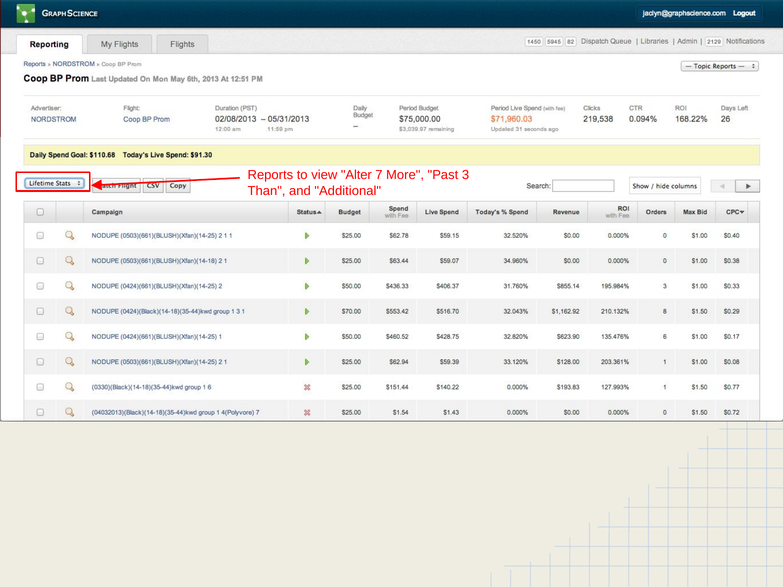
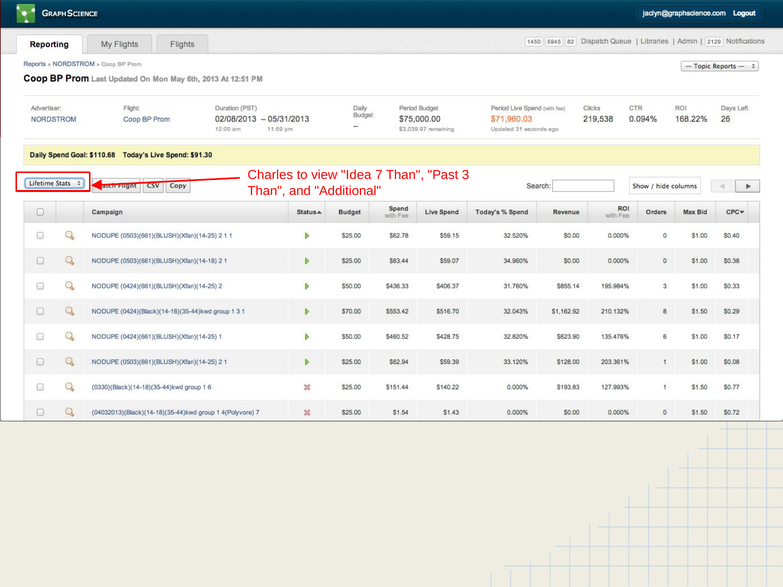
Reports: Reports -> Charles
Alter: Alter -> Idea
7 More: More -> Than
